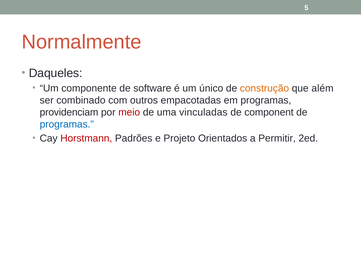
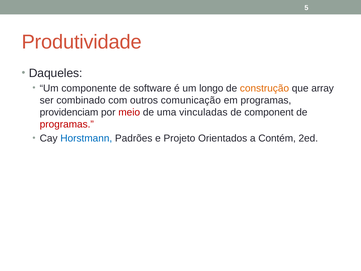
Normalmente: Normalmente -> Produtividade
único: único -> longo
além: além -> array
empacotadas: empacotadas -> comunicação
programas at (67, 124) colour: blue -> red
Horstmann colour: red -> blue
Permitir: Permitir -> Contém
